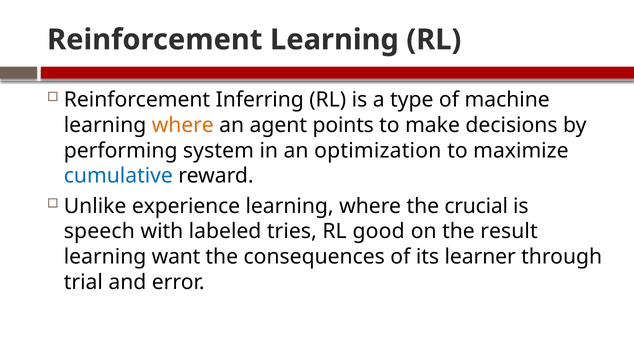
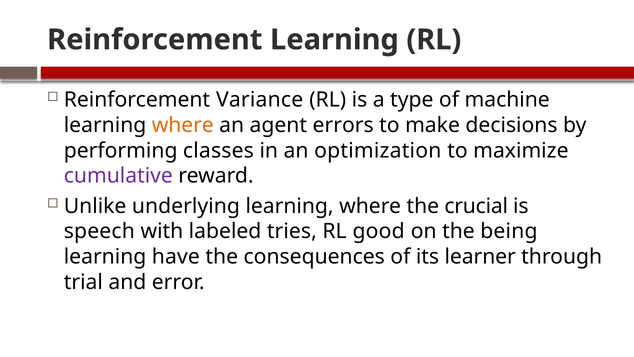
Inferring: Inferring -> Variance
points: points -> errors
system: system -> classes
cumulative colour: blue -> purple
experience: experience -> underlying
result: result -> being
want: want -> have
